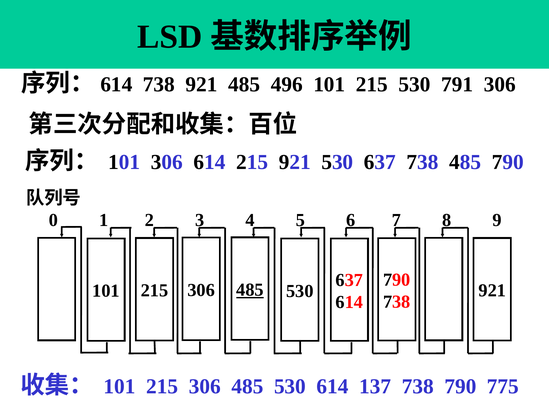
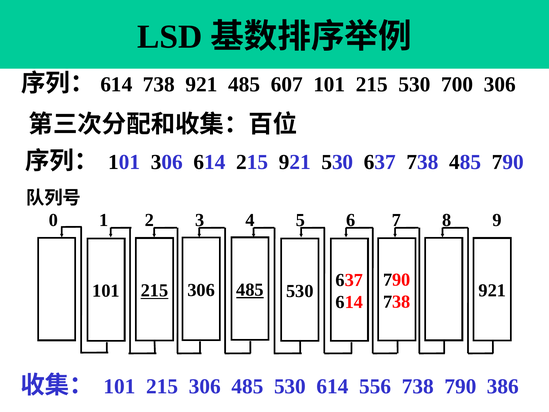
496: 496 -> 607
791: 791 -> 700
215 at (155, 290) underline: none -> present
137: 137 -> 556
775: 775 -> 386
